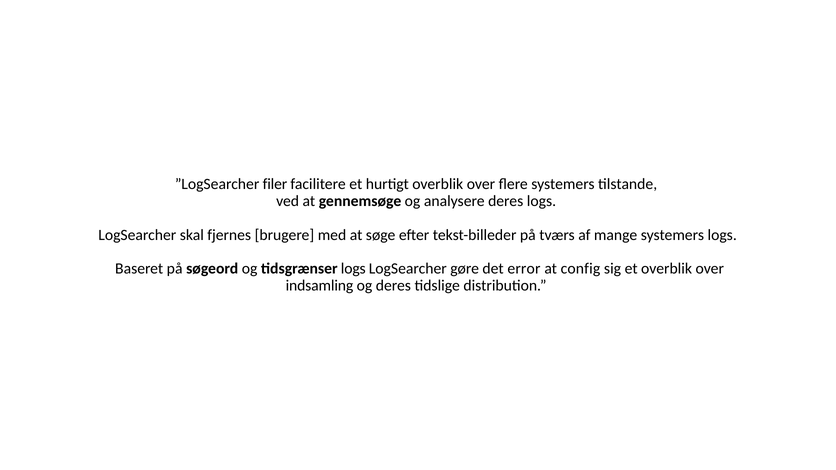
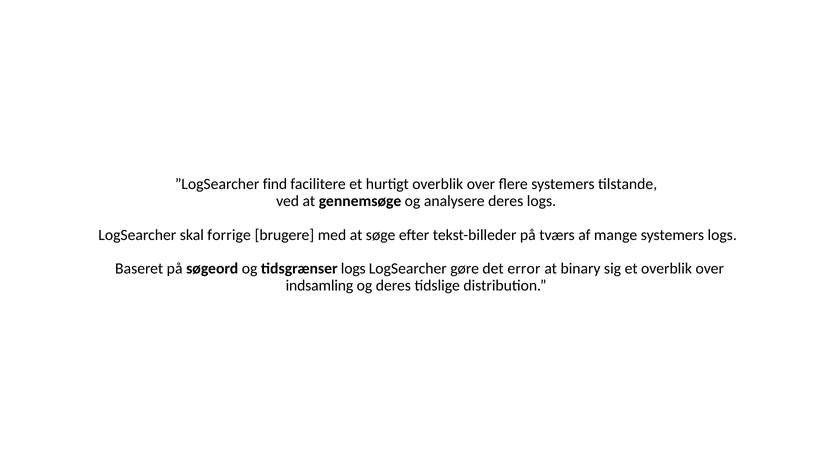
filer: filer -> find
fjernes: fjernes -> forrige
config: config -> binary
